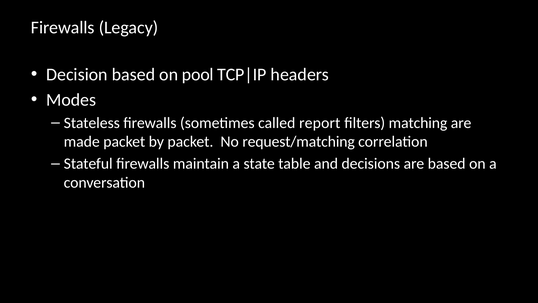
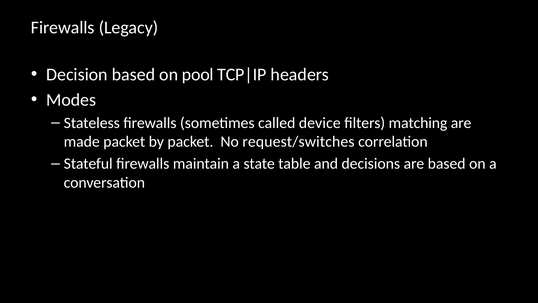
report: report -> device
request/matching: request/matching -> request/switches
